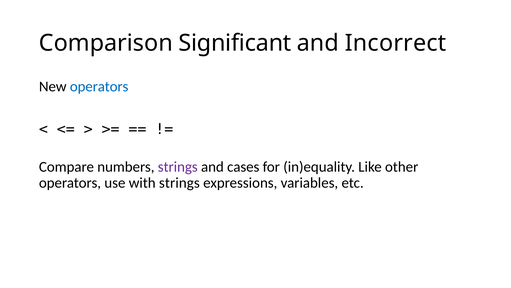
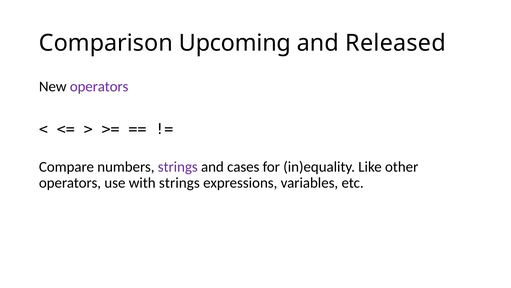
Significant: Significant -> Upcoming
Incorrect: Incorrect -> Released
operators at (99, 86) colour: blue -> purple
